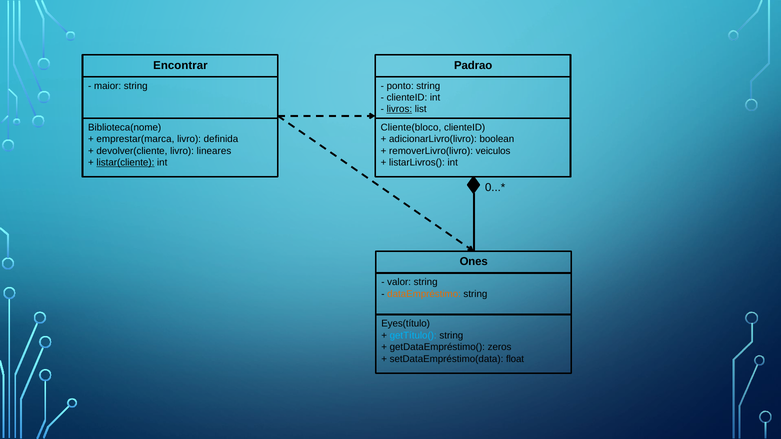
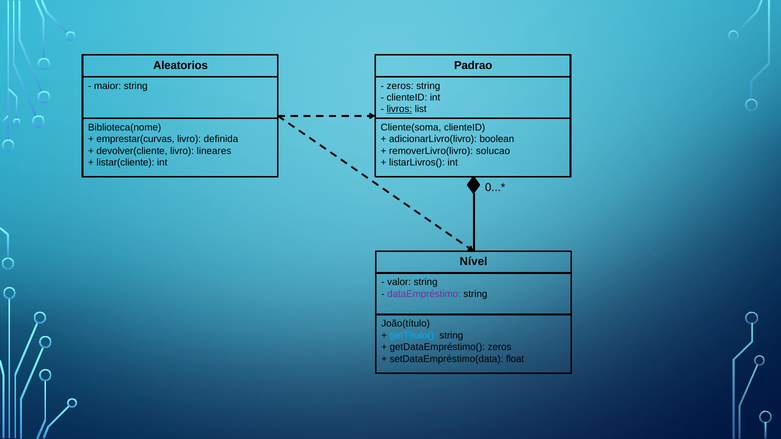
Encontrar: Encontrar -> Aleatorios
ponto at (400, 86): ponto -> zeros
Cliente(bloco: Cliente(bloco -> Cliente(soma
emprestar(marca: emprestar(marca -> emprestar(curvas
veiculos: veiculos -> solucao
listar(cliente underline: present -> none
Ones: Ones -> Nível
dataEmpréstimo colour: orange -> purple
Eyes(título: Eyes(título -> João(título
